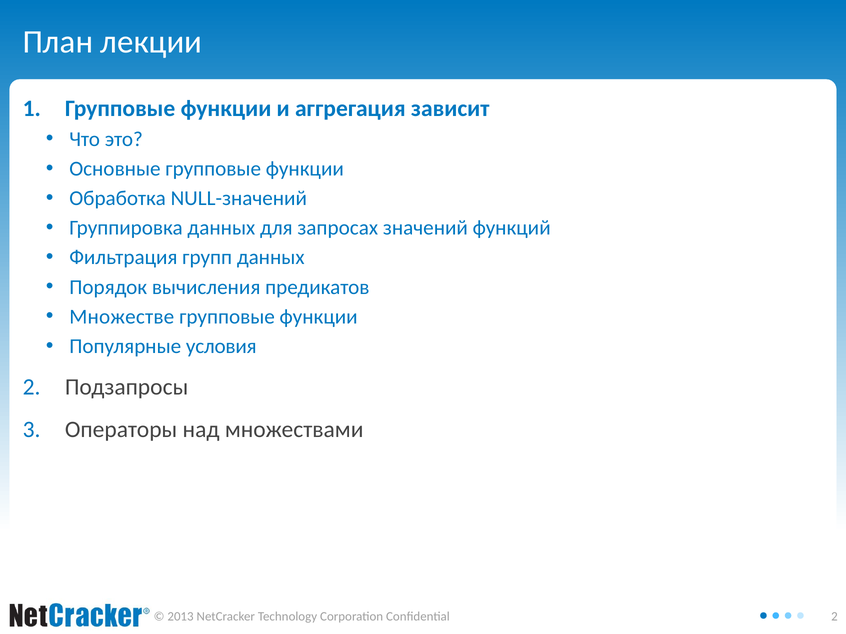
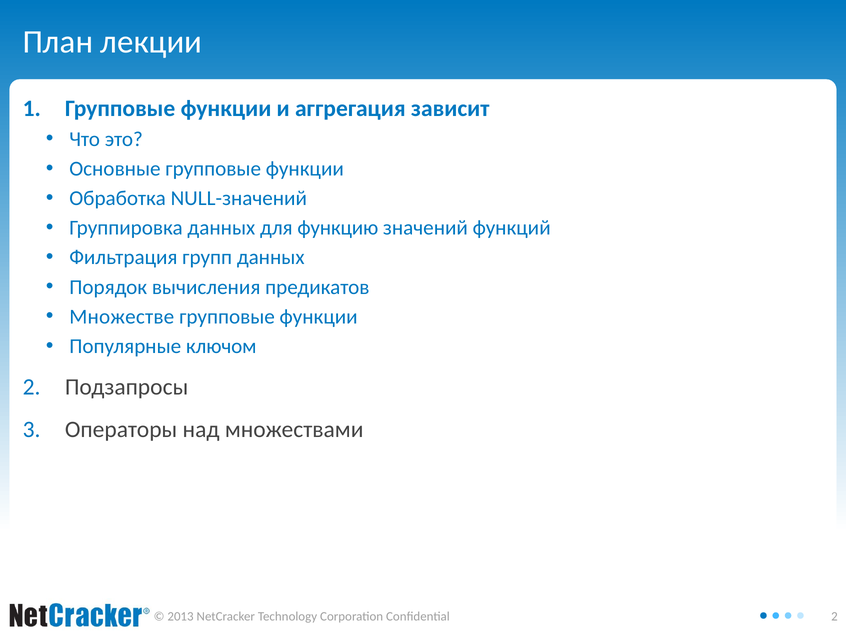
запросах: запросах -> функцию
условия: условия -> ключом
